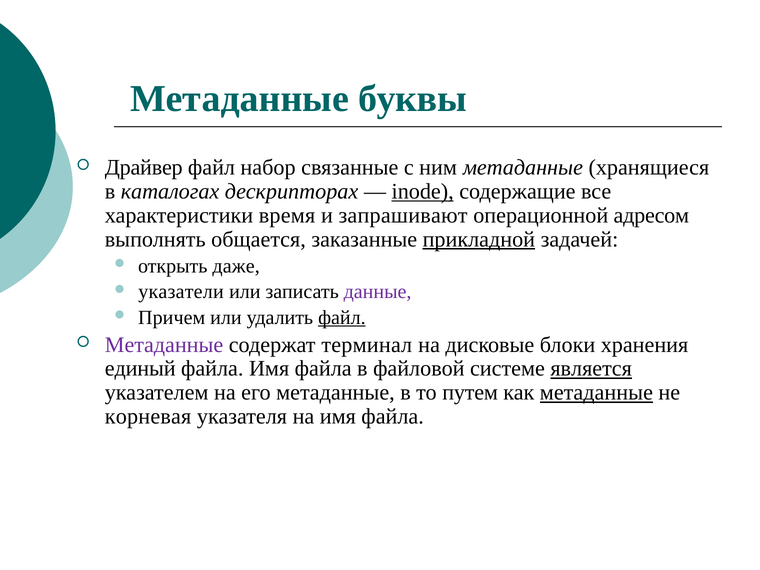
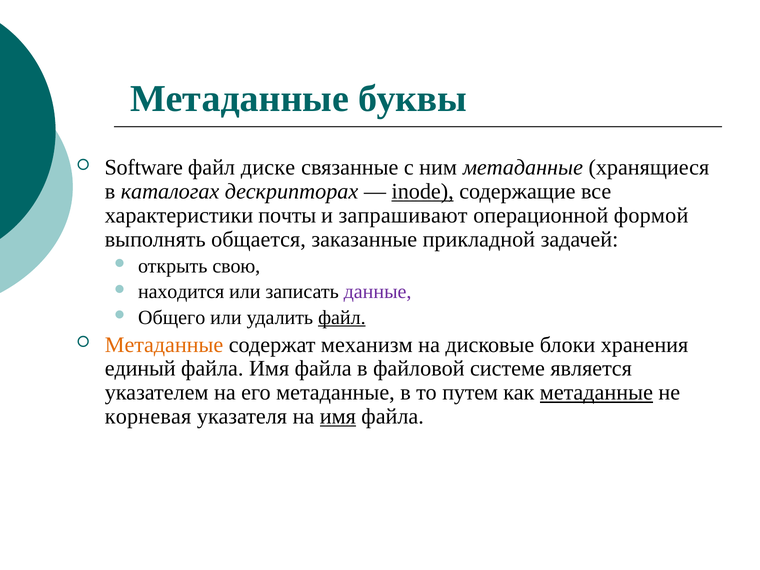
Драйвер: Драйвер -> Software
набор: набор -> диске
время: время -> почты
адресом: адресом -> формой
прикладной underline: present -> none
даже: даже -> свою
указатели: указатели -> находится
Причем: Причем -> Общего
Метаданные at (164, 345) colour: purple -> orange
терминал: терминал -> механизм
является underline: present -> none
имя at (338, 417) underline: none -> present
